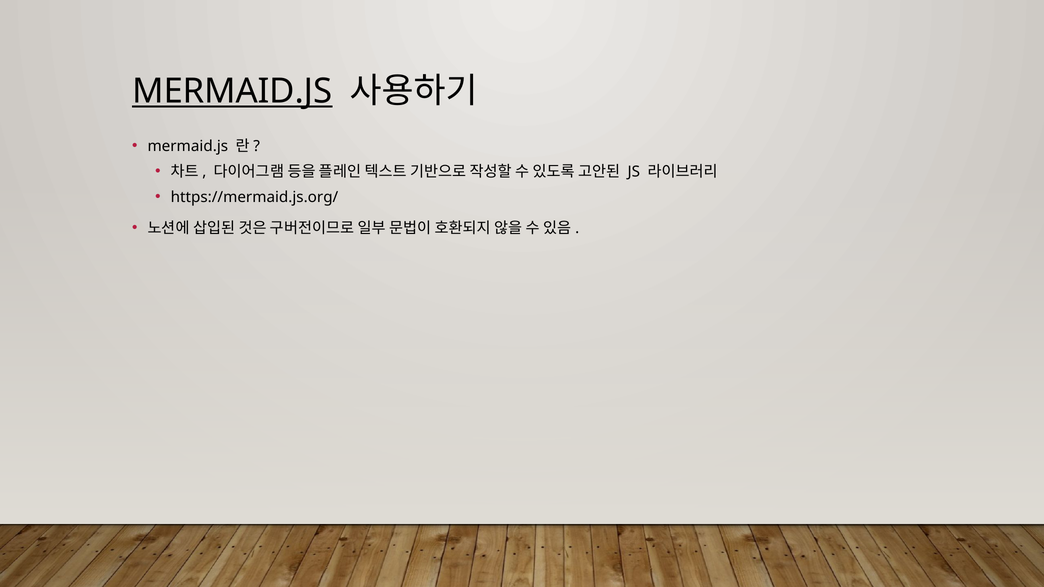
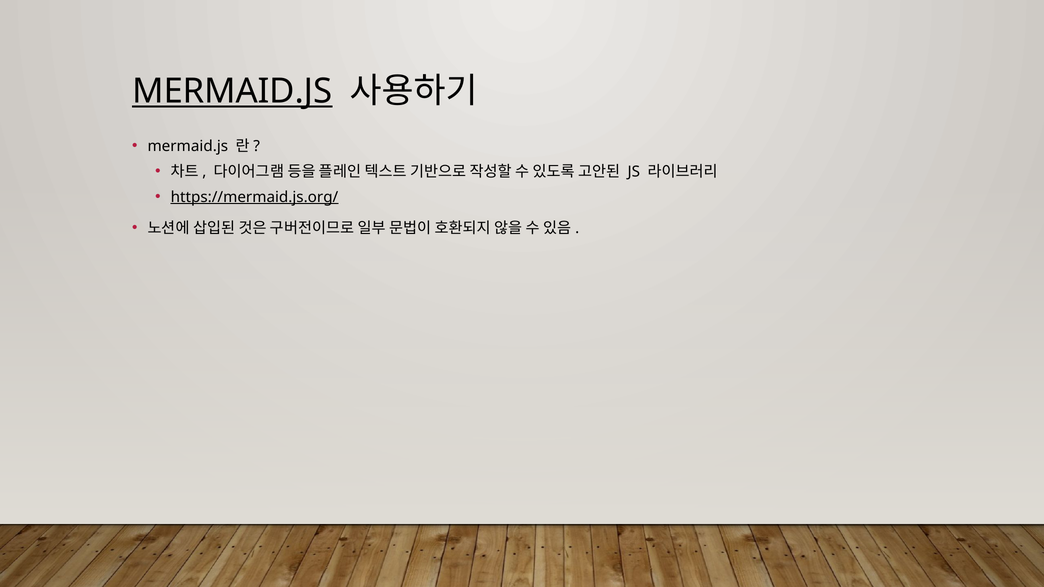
https://mermaid.js.org/ underline: none -> present
